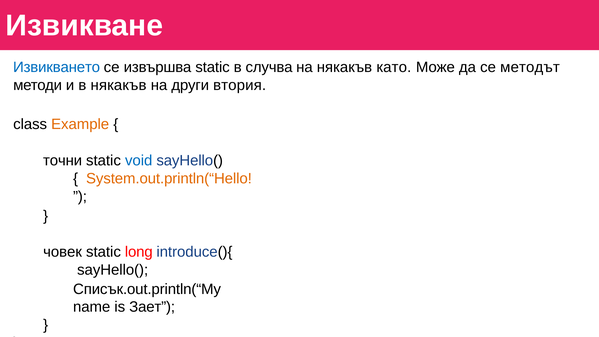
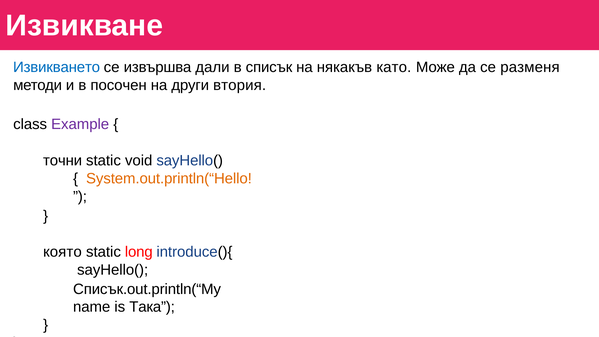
извършва static: static -> дали
случва: случва -> списък
методът: методът -> разменя
в някакъв: някакъв -> посочен
Example colour: orange -> purple
void colour: blue -> black
човек: човек -> която
Зает: Зает -> Така
